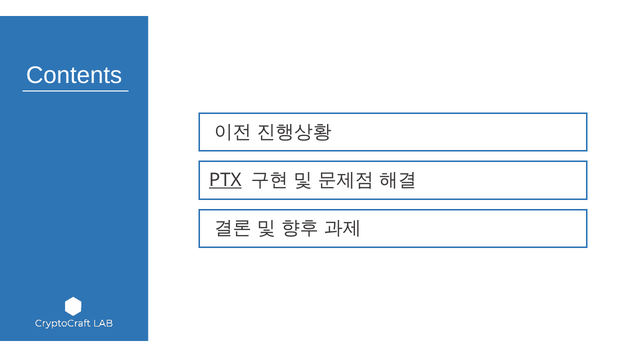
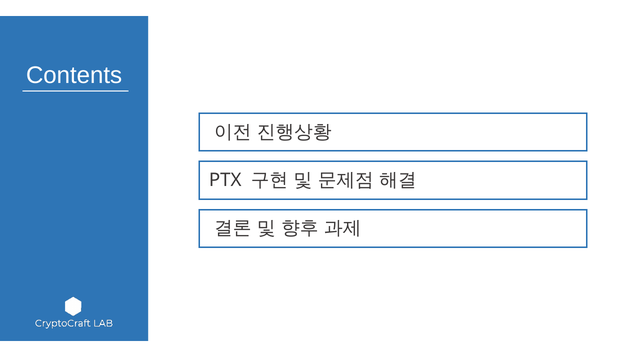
PTX underline: present -> none
